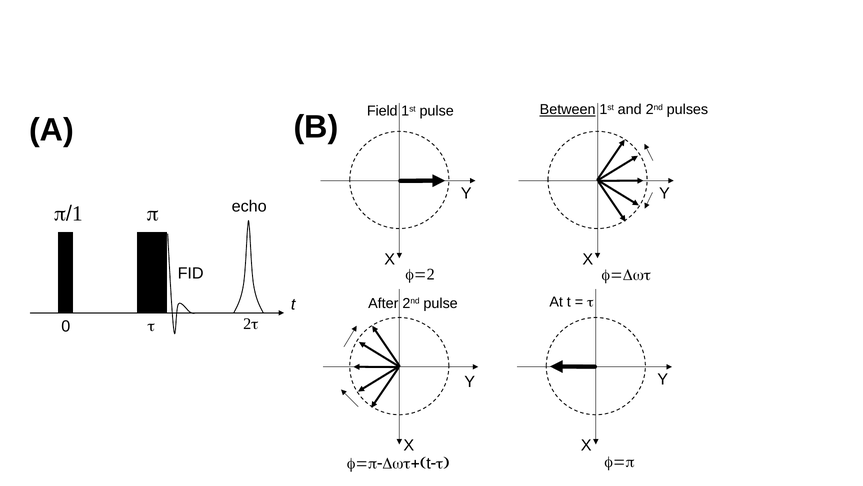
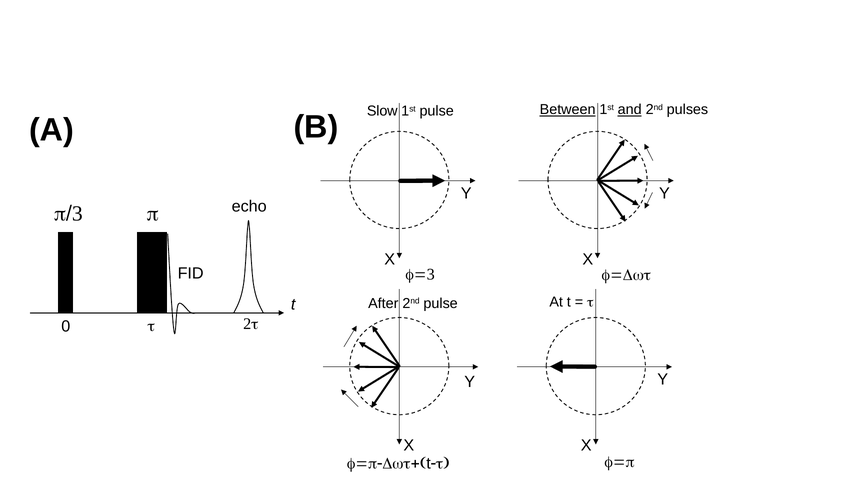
Field: Field -> Slow
and underline: none -> present
p/1: p/1 -> p/3
f=2: f=2 -> f=3
